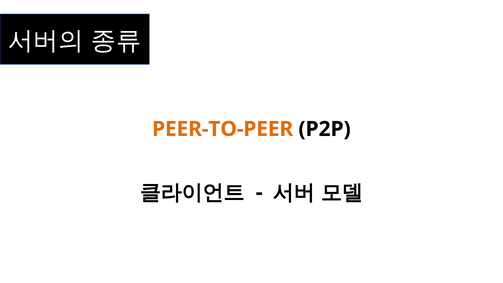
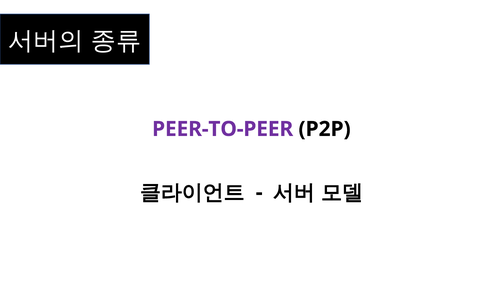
PEER-TO-PEER colour: orange -> purple
